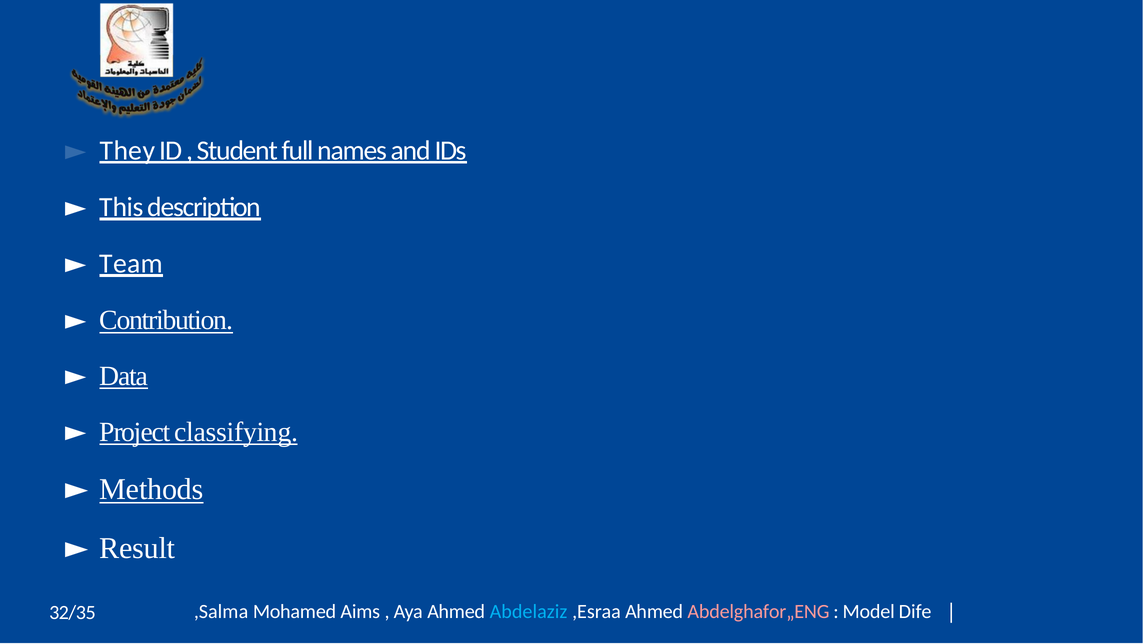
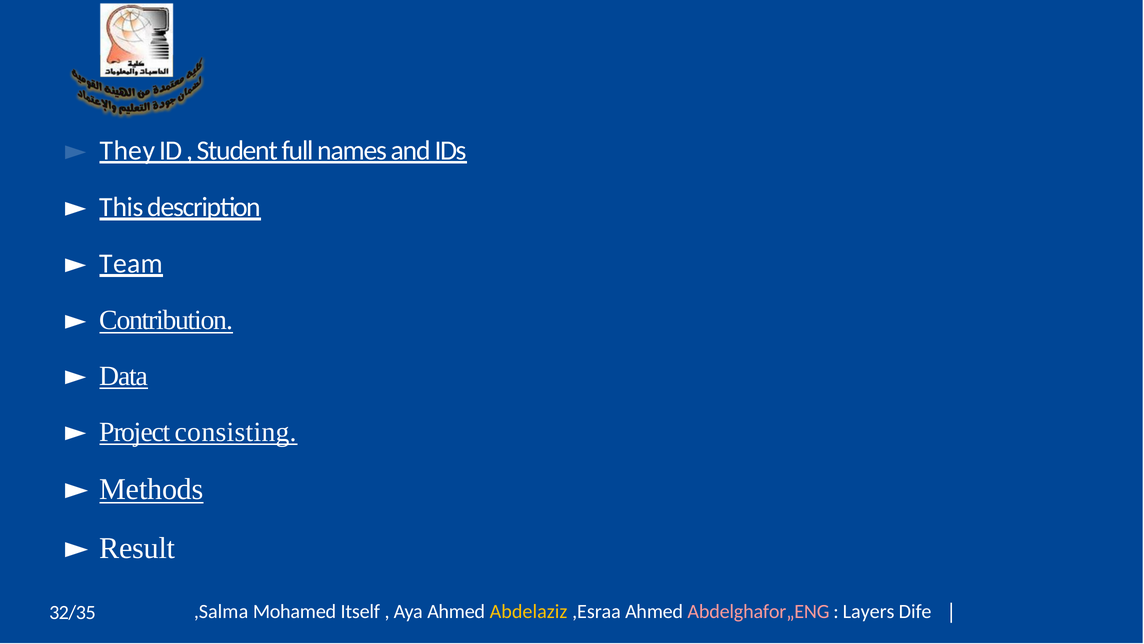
classifying: classifying -> consisting
Aims: Aims -> Itself
Abdelaziz colour: light blue -> yellow
Model: Model -> Layers
